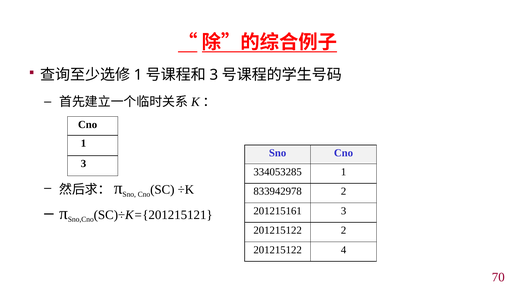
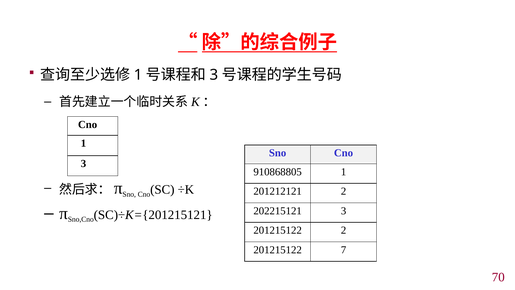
334053285: 334053285 -> 910868805
833942978: 833942978 -> 201212121
201215161: 201215161 -> 202215121
4: 4 -> 7
